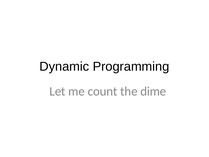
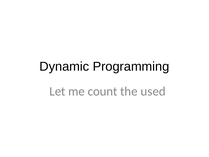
dime: dime -> used
